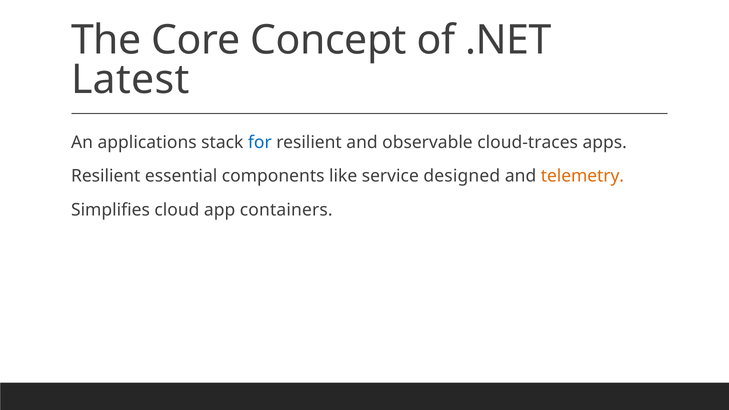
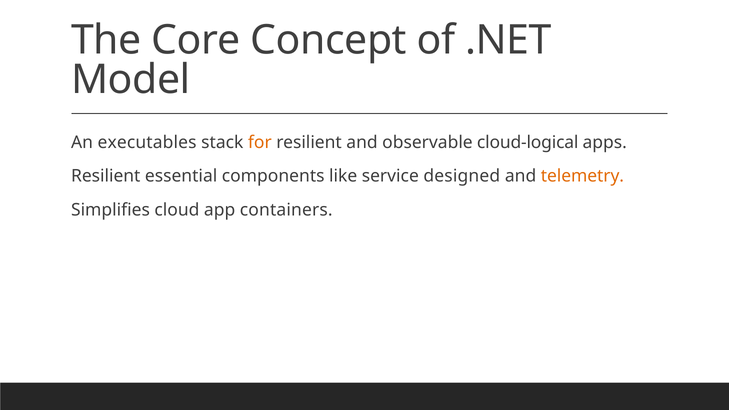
Latest: Latest -> Model
applications: applications -> executables
for colour: blue -> orange
cloud-traces: cloud-traces -> cloud-logical
